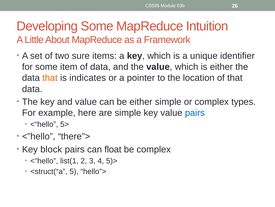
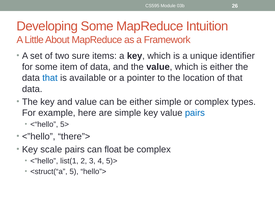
that at (50, 78) colour: orange -> blue
indicates: indicates -> available
block: block -> scale
